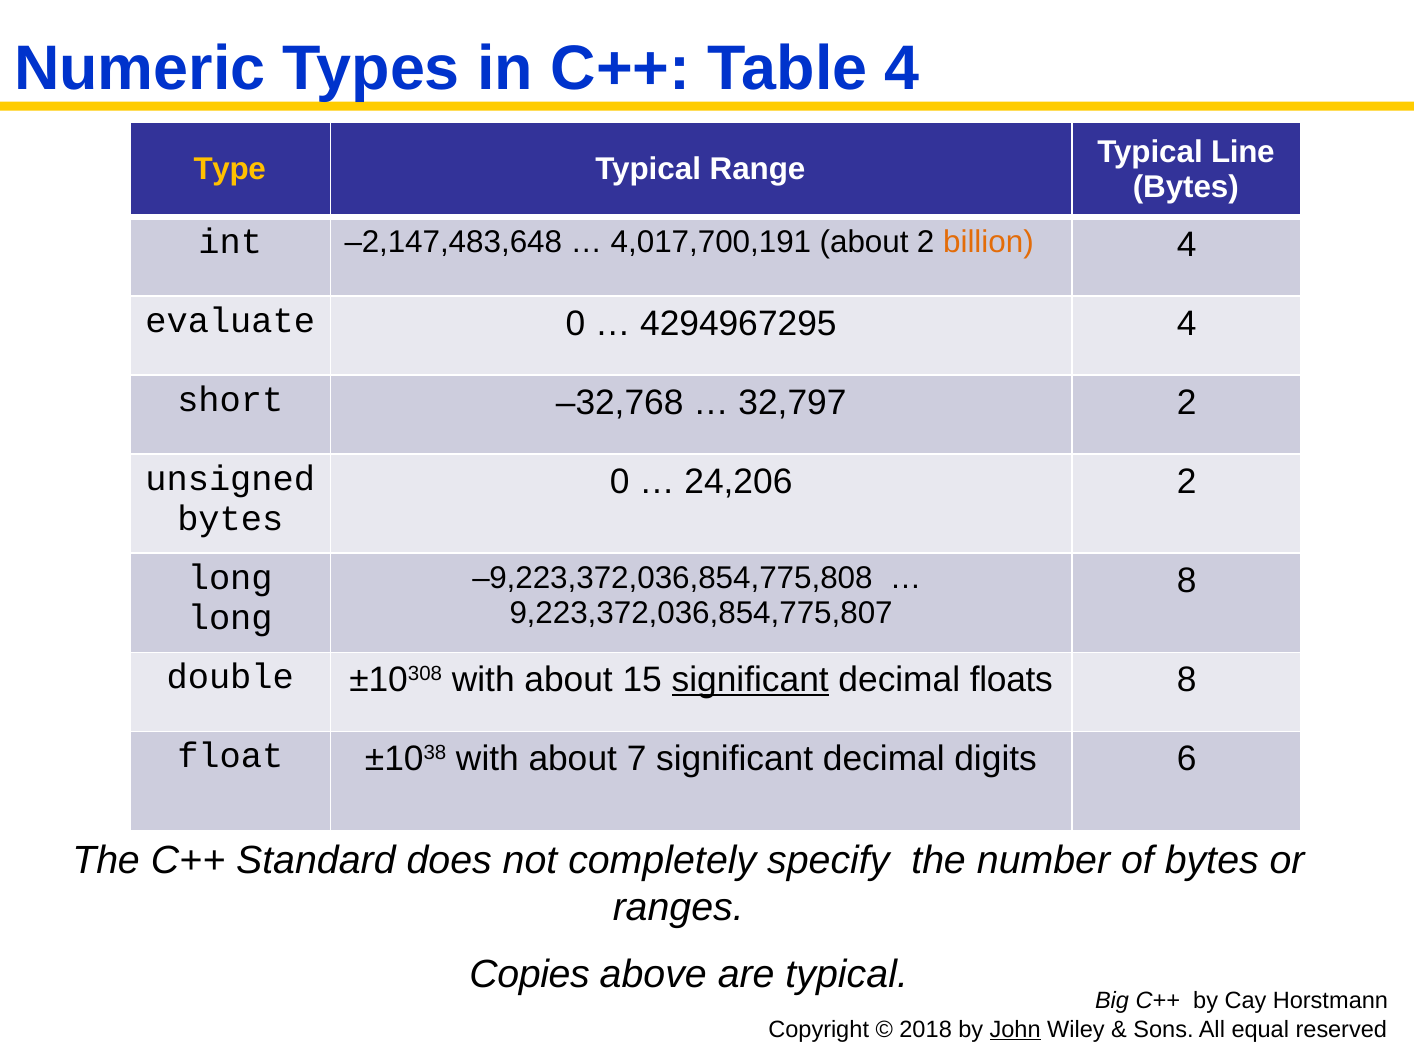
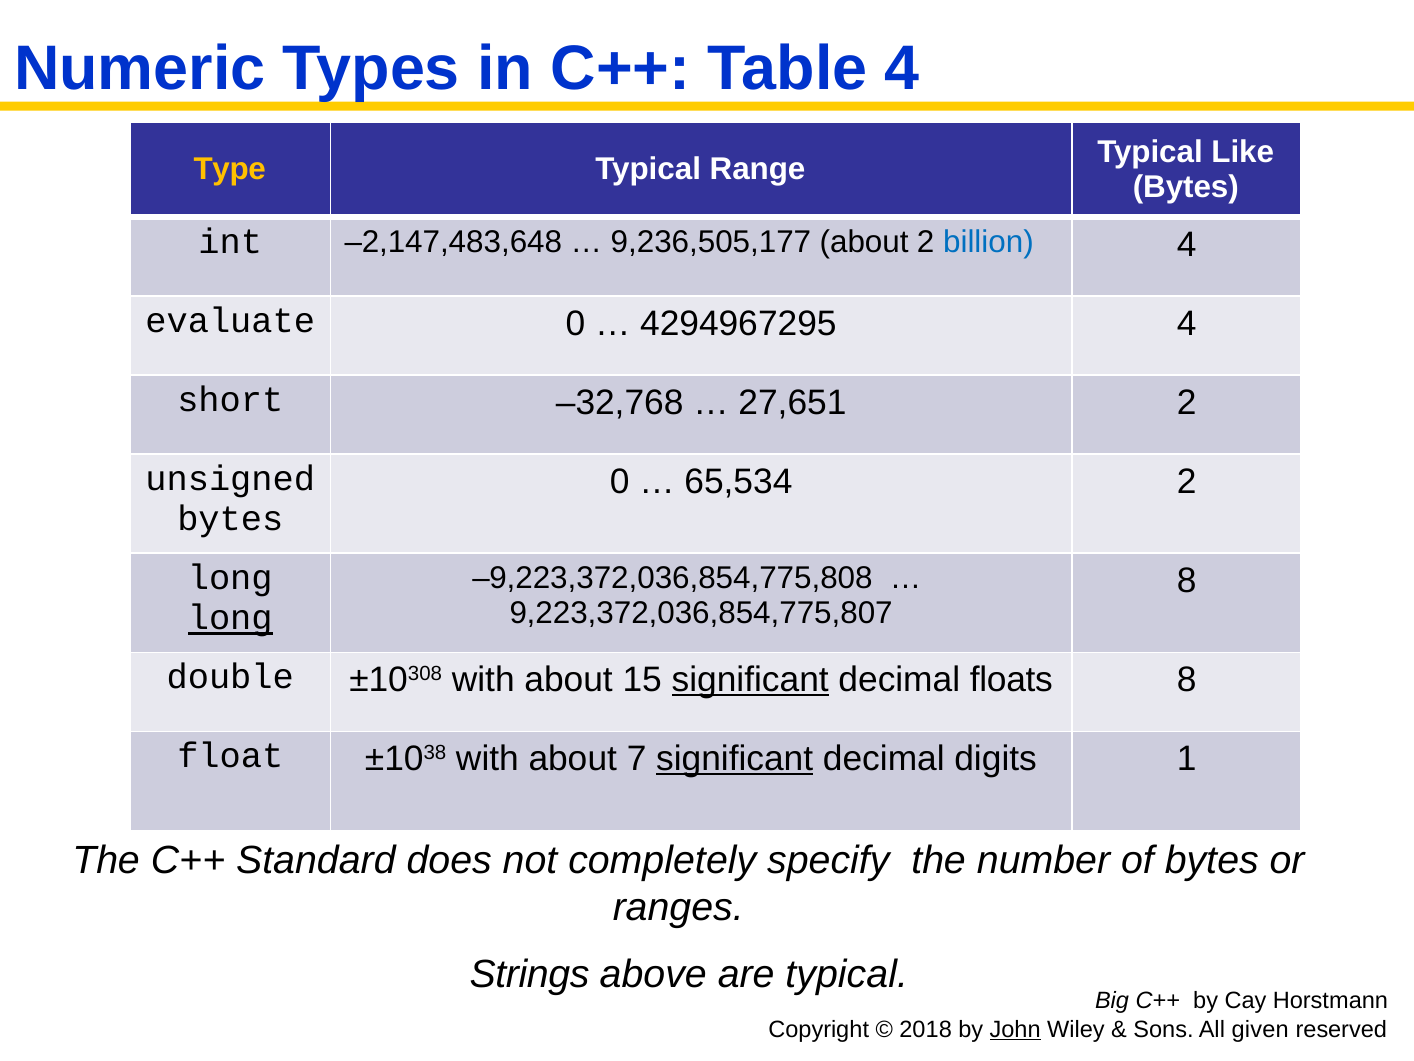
Line: Line -> Like
4,017,700,191: 4,017,700,191 -> 9,236,505,177
billion colour: orange -> blue
32,797: 32,797 -> 27,651
24,206: 24,206 -> 65,534
long at (230, 618) underline: none -> present
significant at (735, 759) underline: none -> present
6: 6 -> 1
Copies: Copies -> Strings
equal: equal -> given
